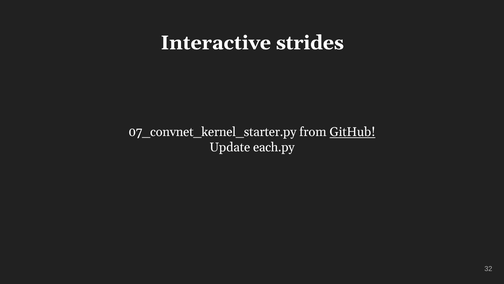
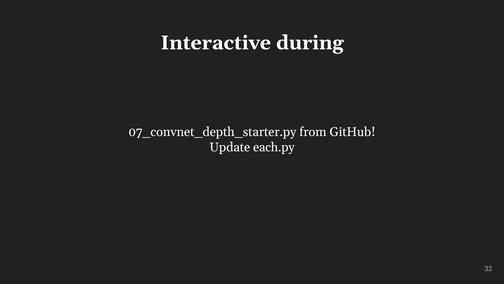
strides: strides -> during
07_convnet_kernel_starter.py: 07_convnet_kernel_starter.py -> 07_convnet_depth_starter.py
GitHub underline: present -> none
